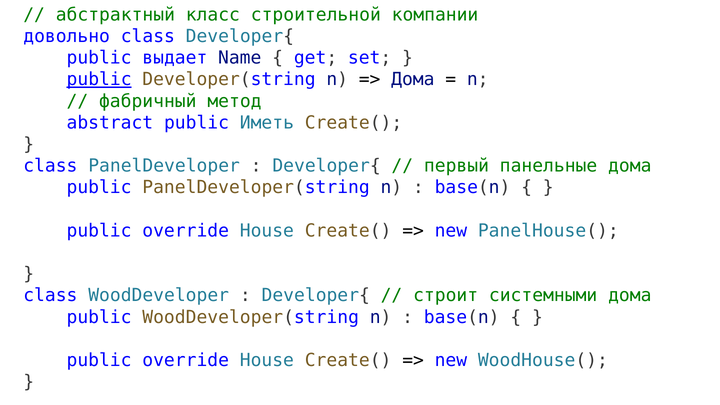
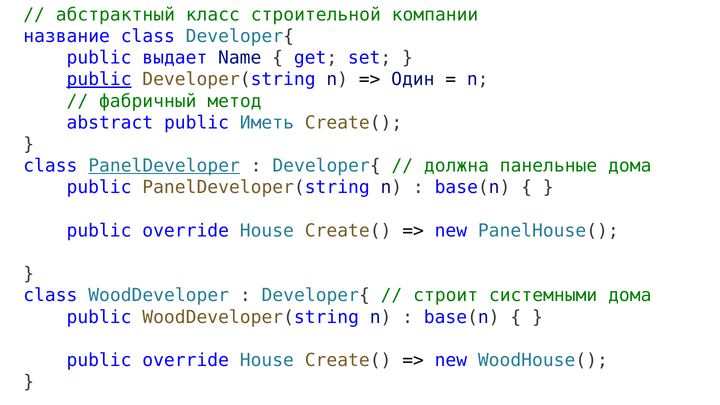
довольно: довольно -> название
Дома at (413, 79): Дома -> Один
PanelDeveloper underline: none -> present
первый: первый -> должна
